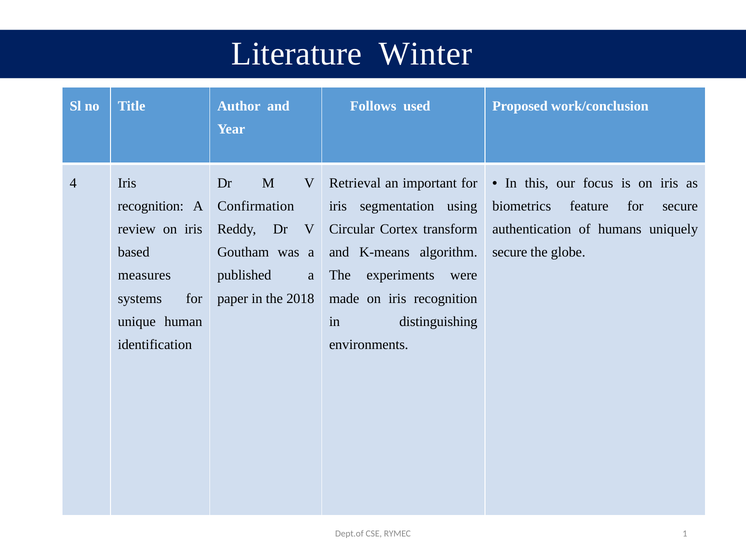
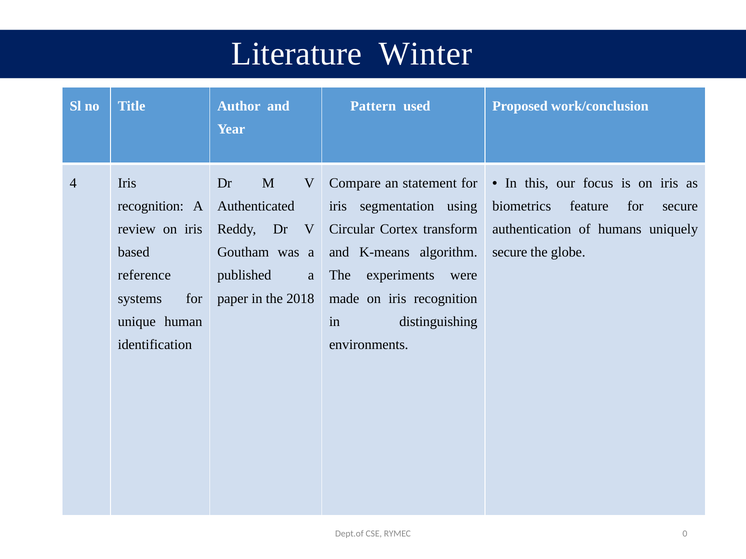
Follows: Follows -> Pattern
Retrieval: Retrieval -> Compare
important: important -> statement
Confirmation: Confirmation -> Authenticated
measures: measures -> reference
1: 1 -> 0
